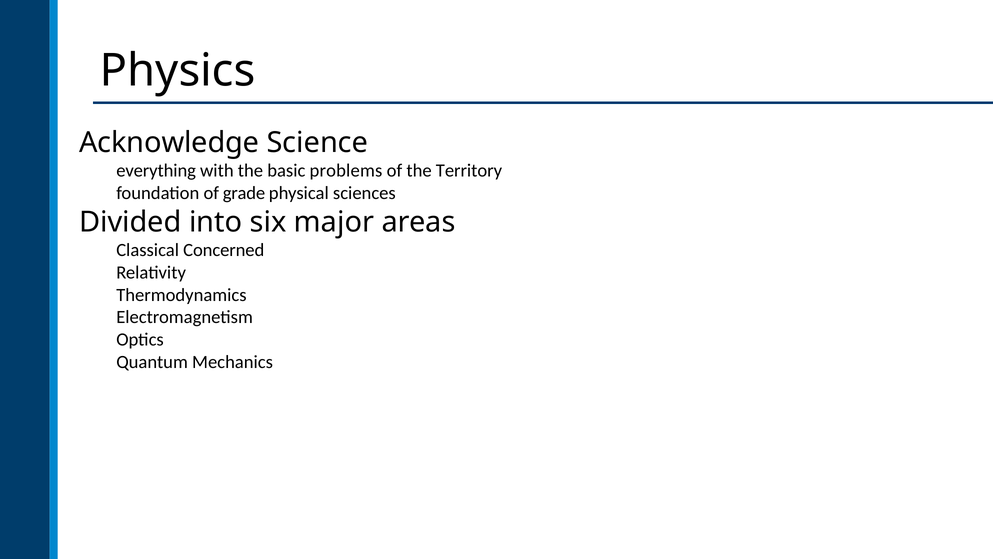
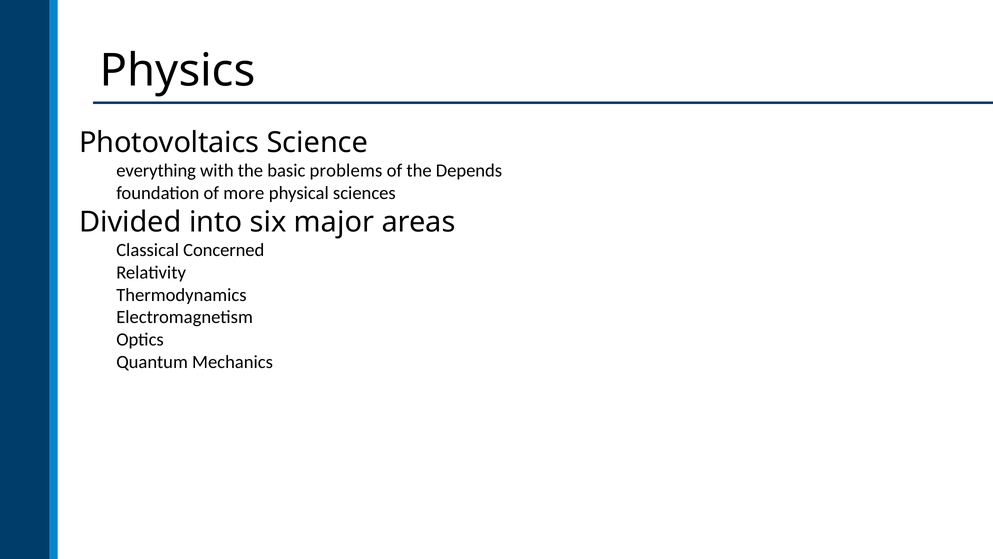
Acknowledge: Acknowledge -> Photovoltaics
Territory: Territory -> Depends
grade: grade -> more
